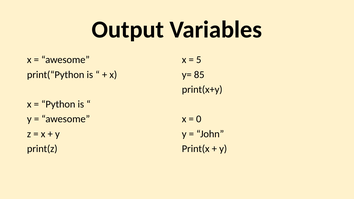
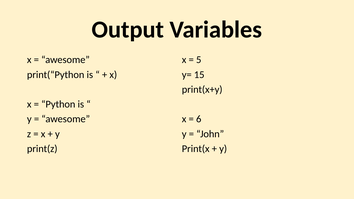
85: 85 -> 15
0: 0 -> 6
